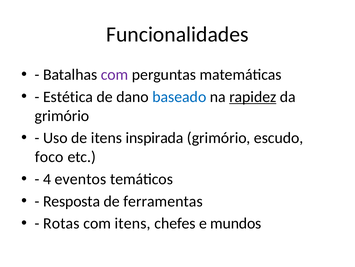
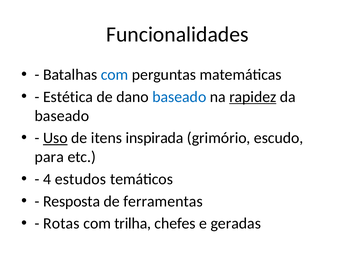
com at (115, 74) colour: purple -> blue
grimório at (62, 116): grimório -> baseado
Uso underline: none -> present
foco: foco -> para
eventos: eventos -> estudos
com itens: itens -> trilha
mundos: mundos -> geradas
